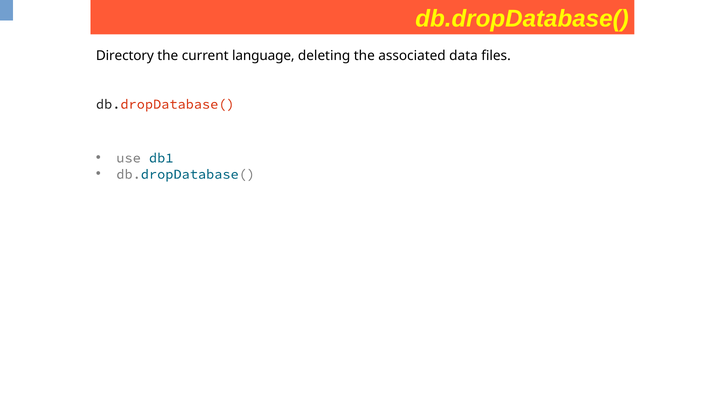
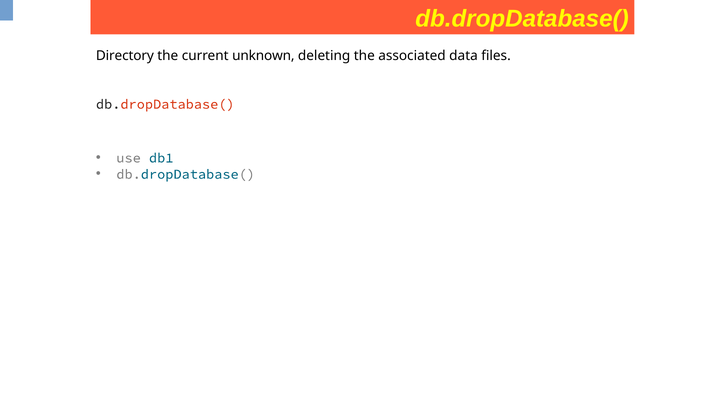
language: language -> unknown
